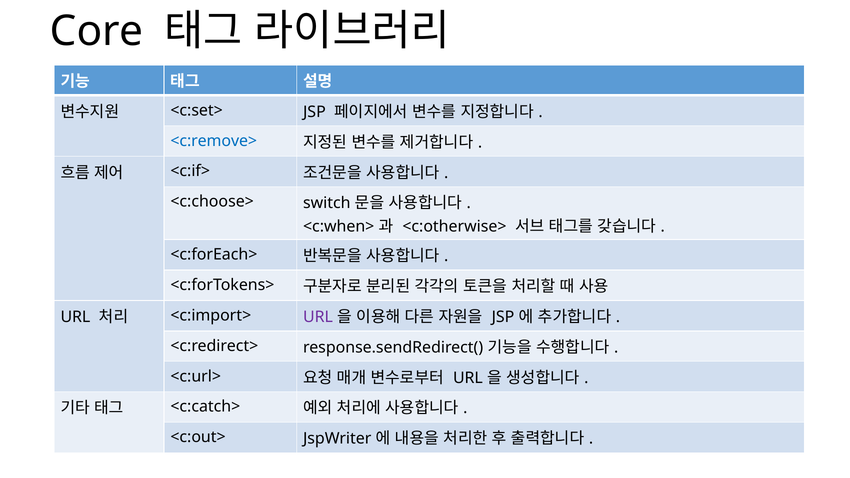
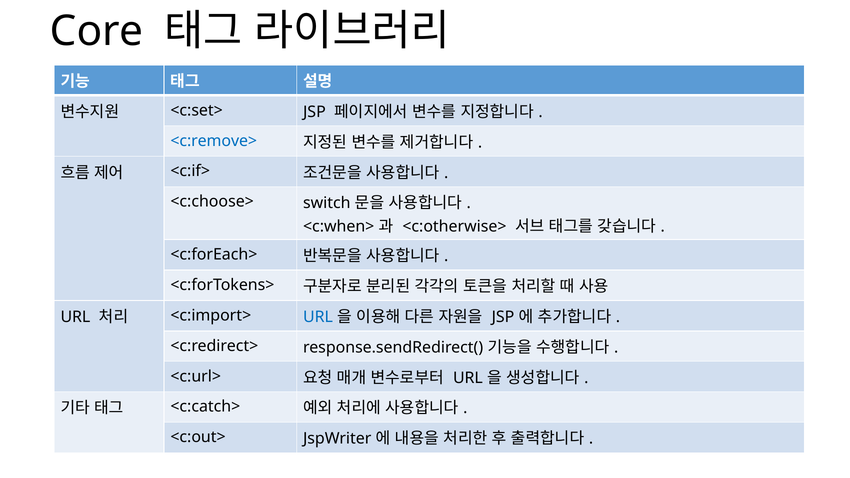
URL at (318, 317) colour: purple -> blue
